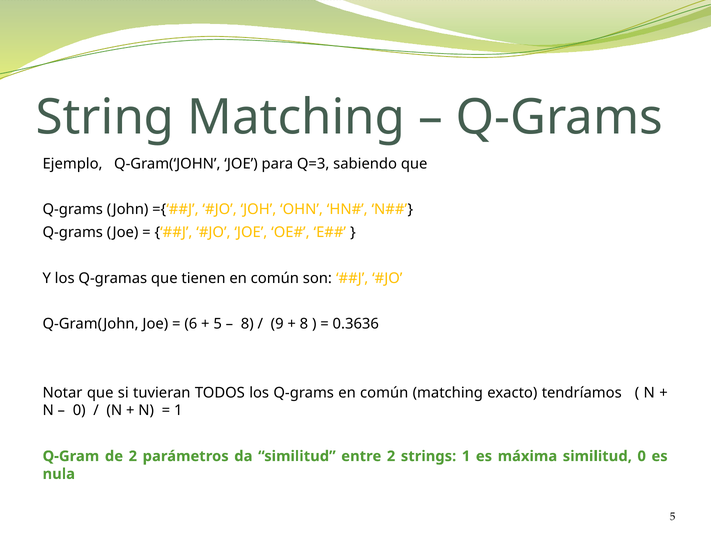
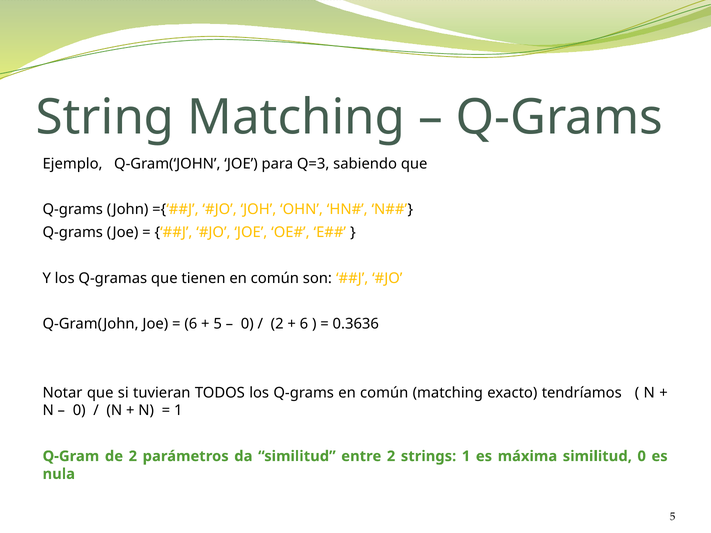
8 at (247, 324): 8 -> 0
9 at (277, 324): 9 -> 2
8 at (304, 324): 8 -> 6
